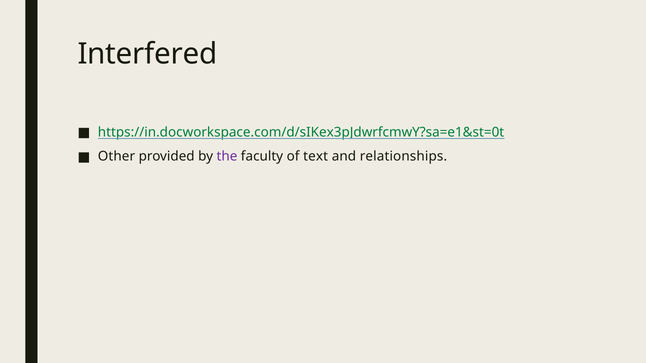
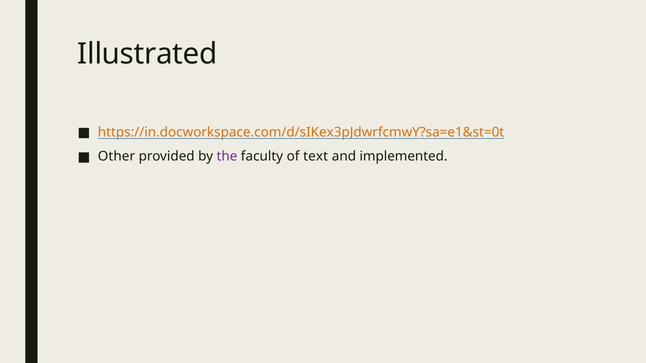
Interfered: Interfered -> Illustrated
https://in.docworkspace.com/d/sIKex3pJdwrfcmwY?sa=e1&st=0t colour: green -> orange
relationships: relationships -> implemented
